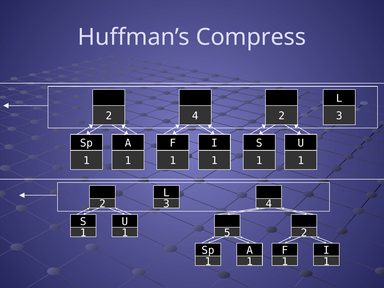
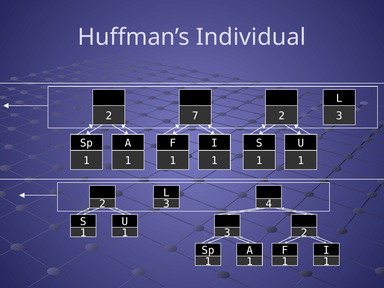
Compress: Compress -> Individual
2 4: 4 -> 7
1 5: 5 -> 3
